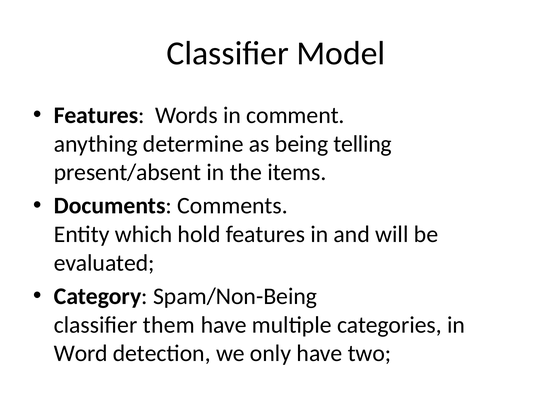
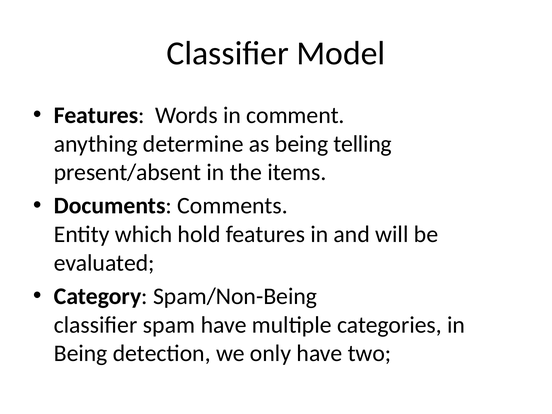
them: them -> spam
Word at (81, 353): Word -> Being
